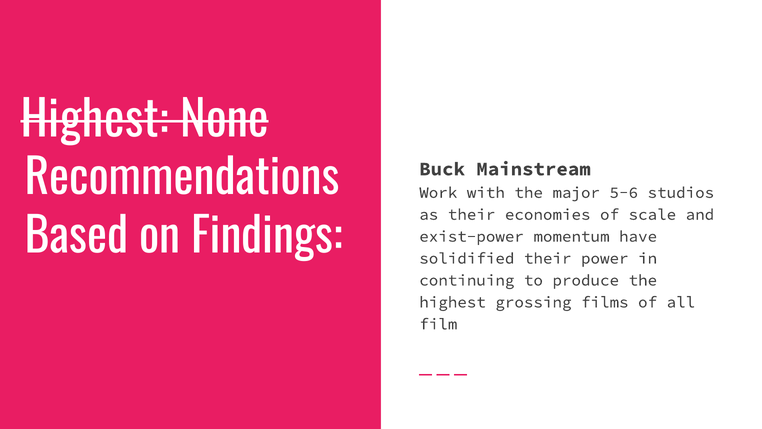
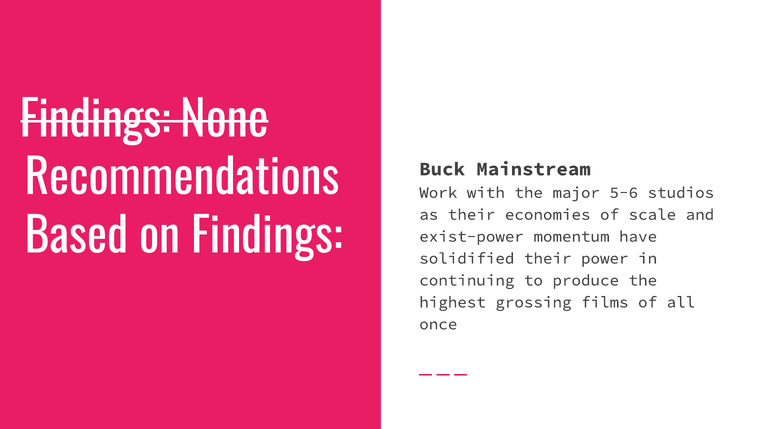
Highest at (95, 121): Highest -> Findings
film: film -> once
